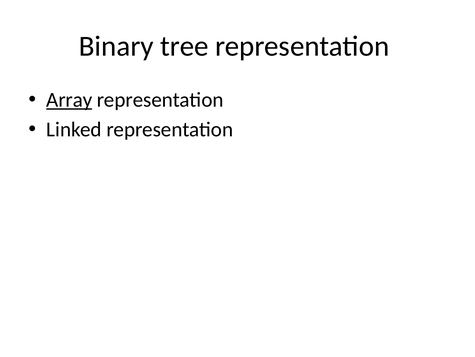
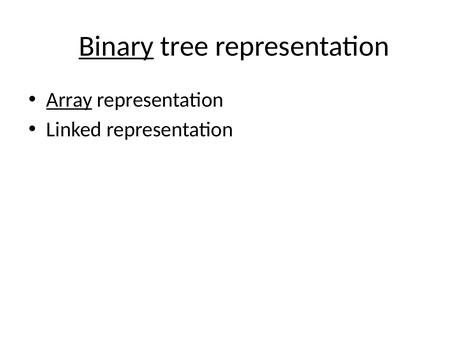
Binary underline: none -> present
